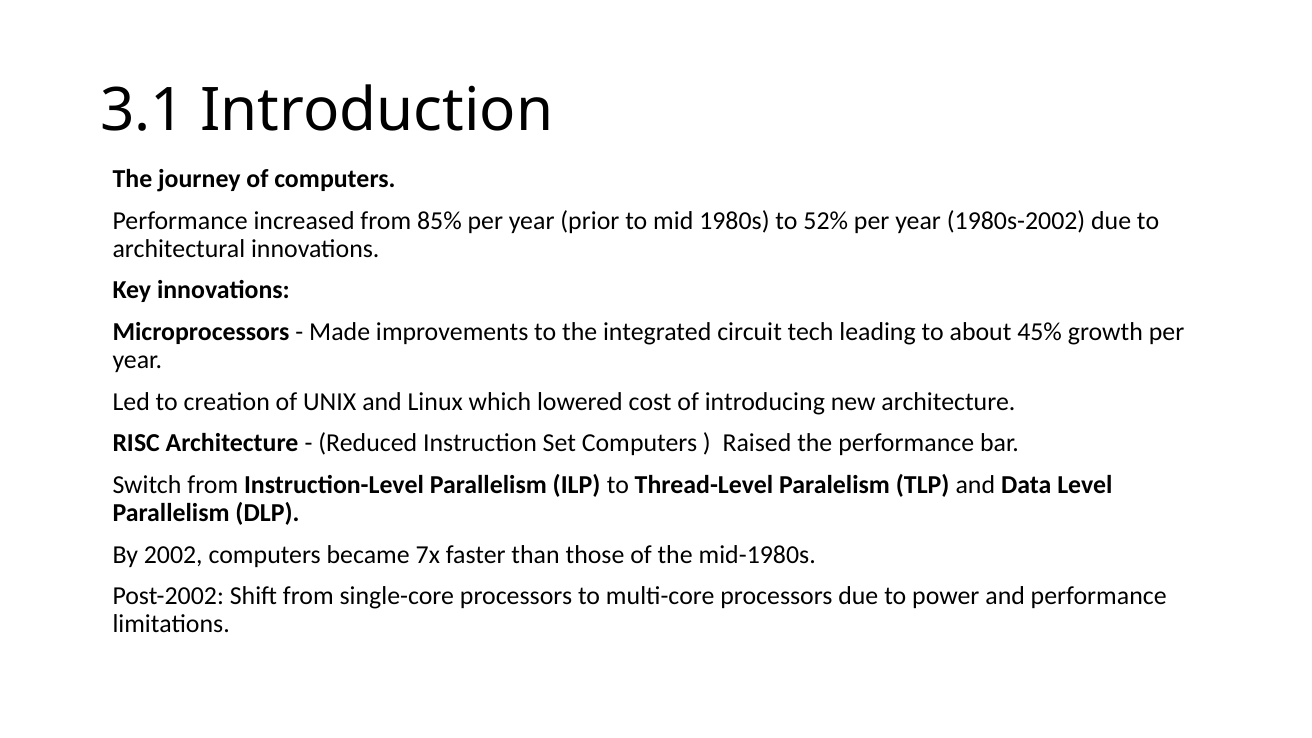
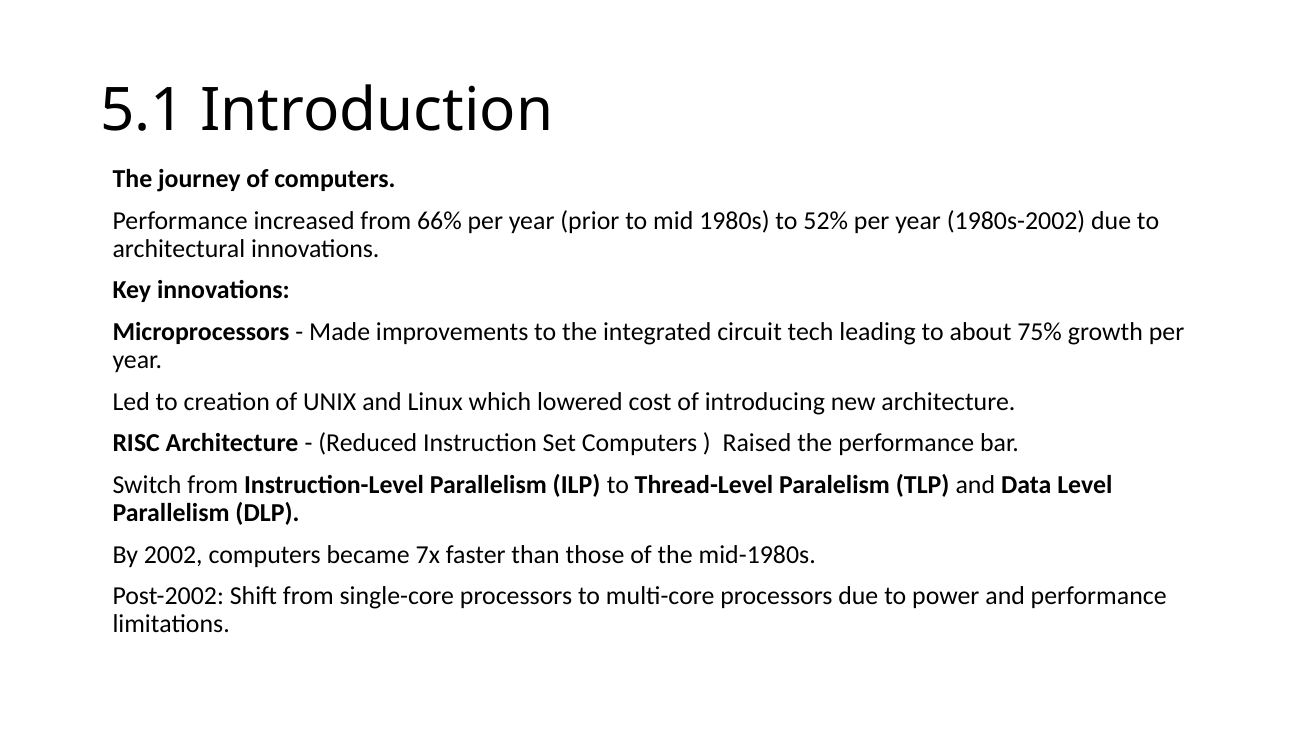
3.1: 3.1 -> 5.1
85%: 85% -> 66%
45%: 45% -> 75%
